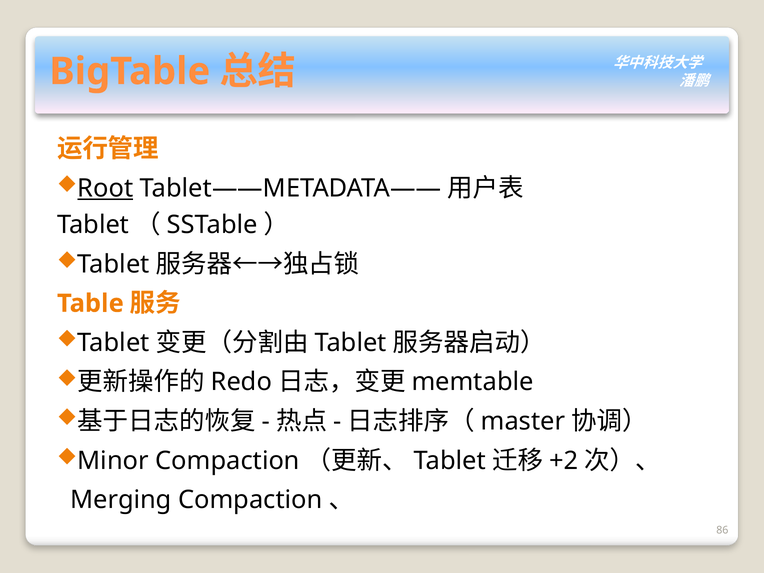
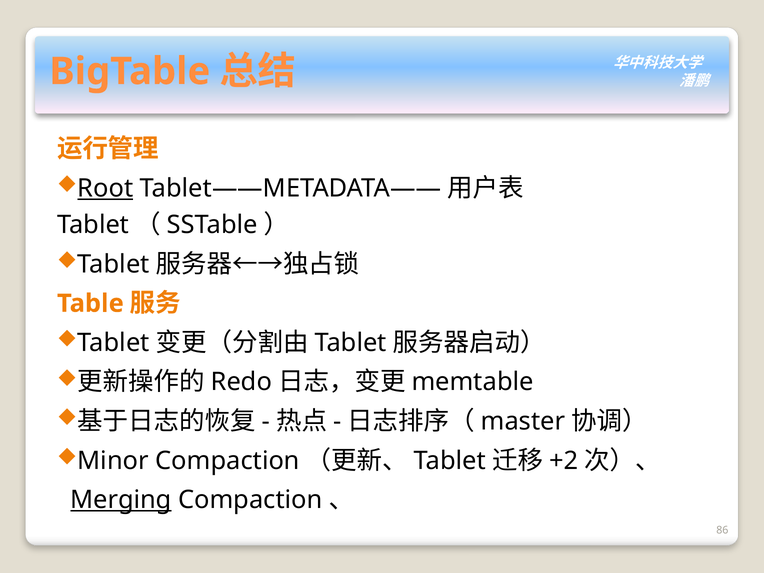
Merging underline: none -> present
